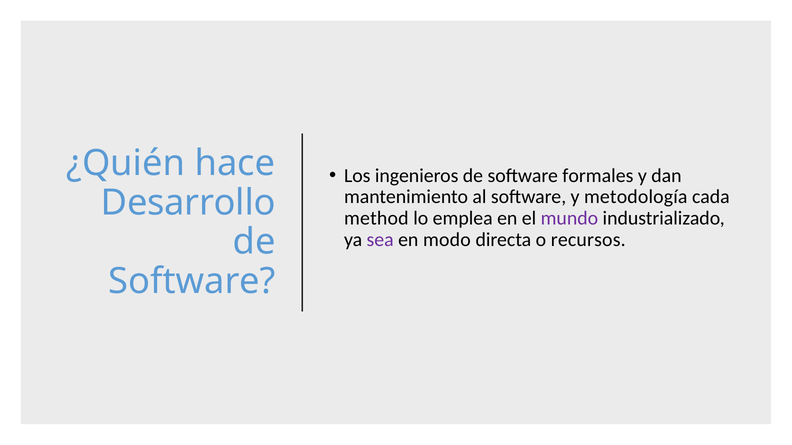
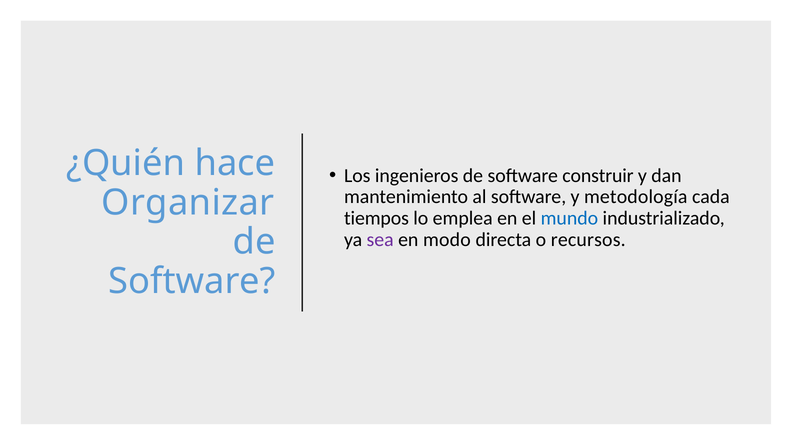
formales: formales -> construir
Desarrollo: Desarrollo -> Organizar
method: method -> tiempos
mundo colour: purple -> blue
